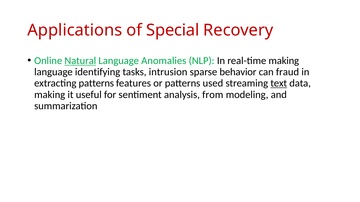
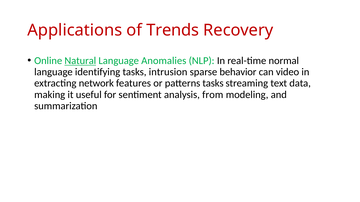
Special: Special -> Trends
real-time making: making -> normal
fraud: fraud -> video
extracting patterns: patterns -> network
patterns used: used -> tasks
text underline: present -> none
